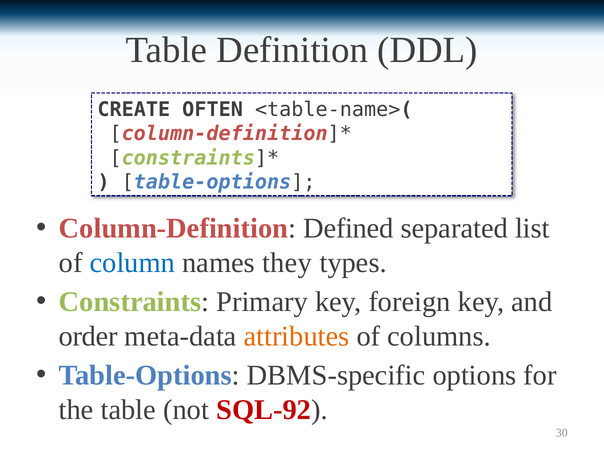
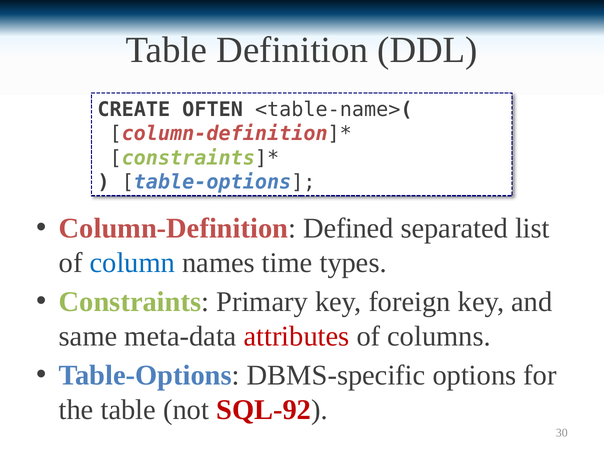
they: they -> time
order: order -> same
attributes colour: orange -> red
